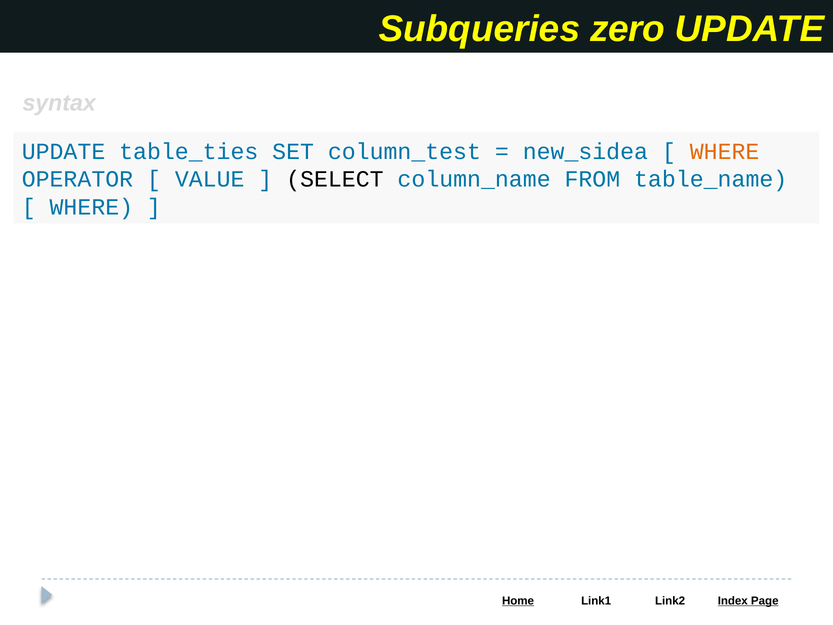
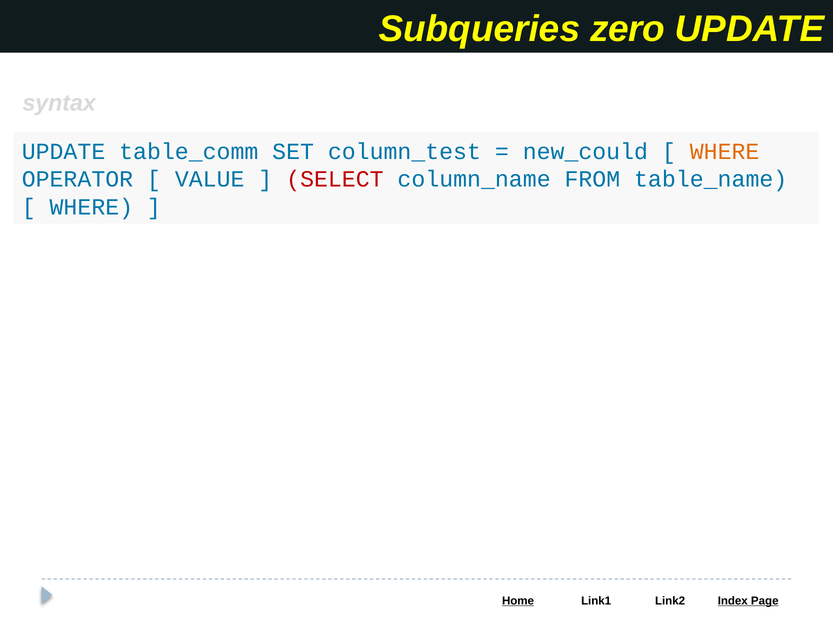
table_ties: table_ties -> table_comm
new_sidea: new_sidea -> new_could
SELECT colour: black -> red
